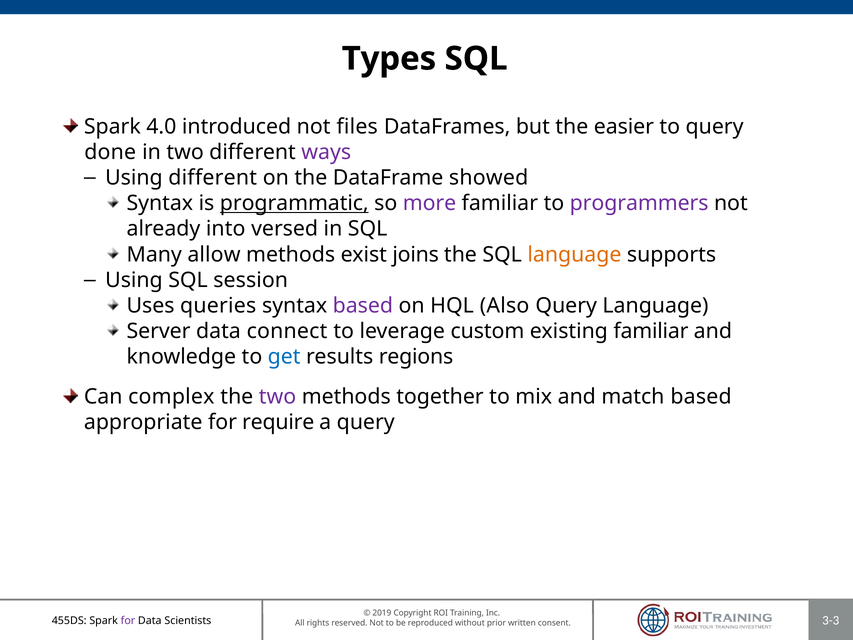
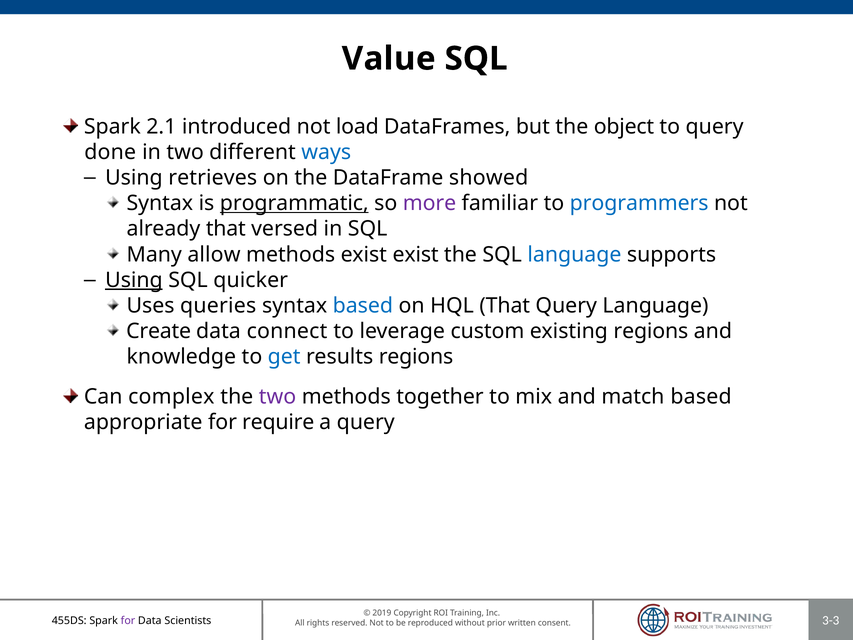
Types: Types -> Value
4.0: 4.0 -> 2.1
files: files -> load
easier: easier -> object
ways colour: purple -> blue
Using different: different -> retrieves
programmers colour: purple -> blue
already into: into -> that
exist joins: joins -> exist
language at (574, 254) colour: orange -> blue
Using at (134, 280) underline: none -> present
session: session -> quicker
based at (363, 306) colour: purple -> blue
HQL Also: Also -> That
Server: Server -> Create
existing familiar: familiar -> regions
